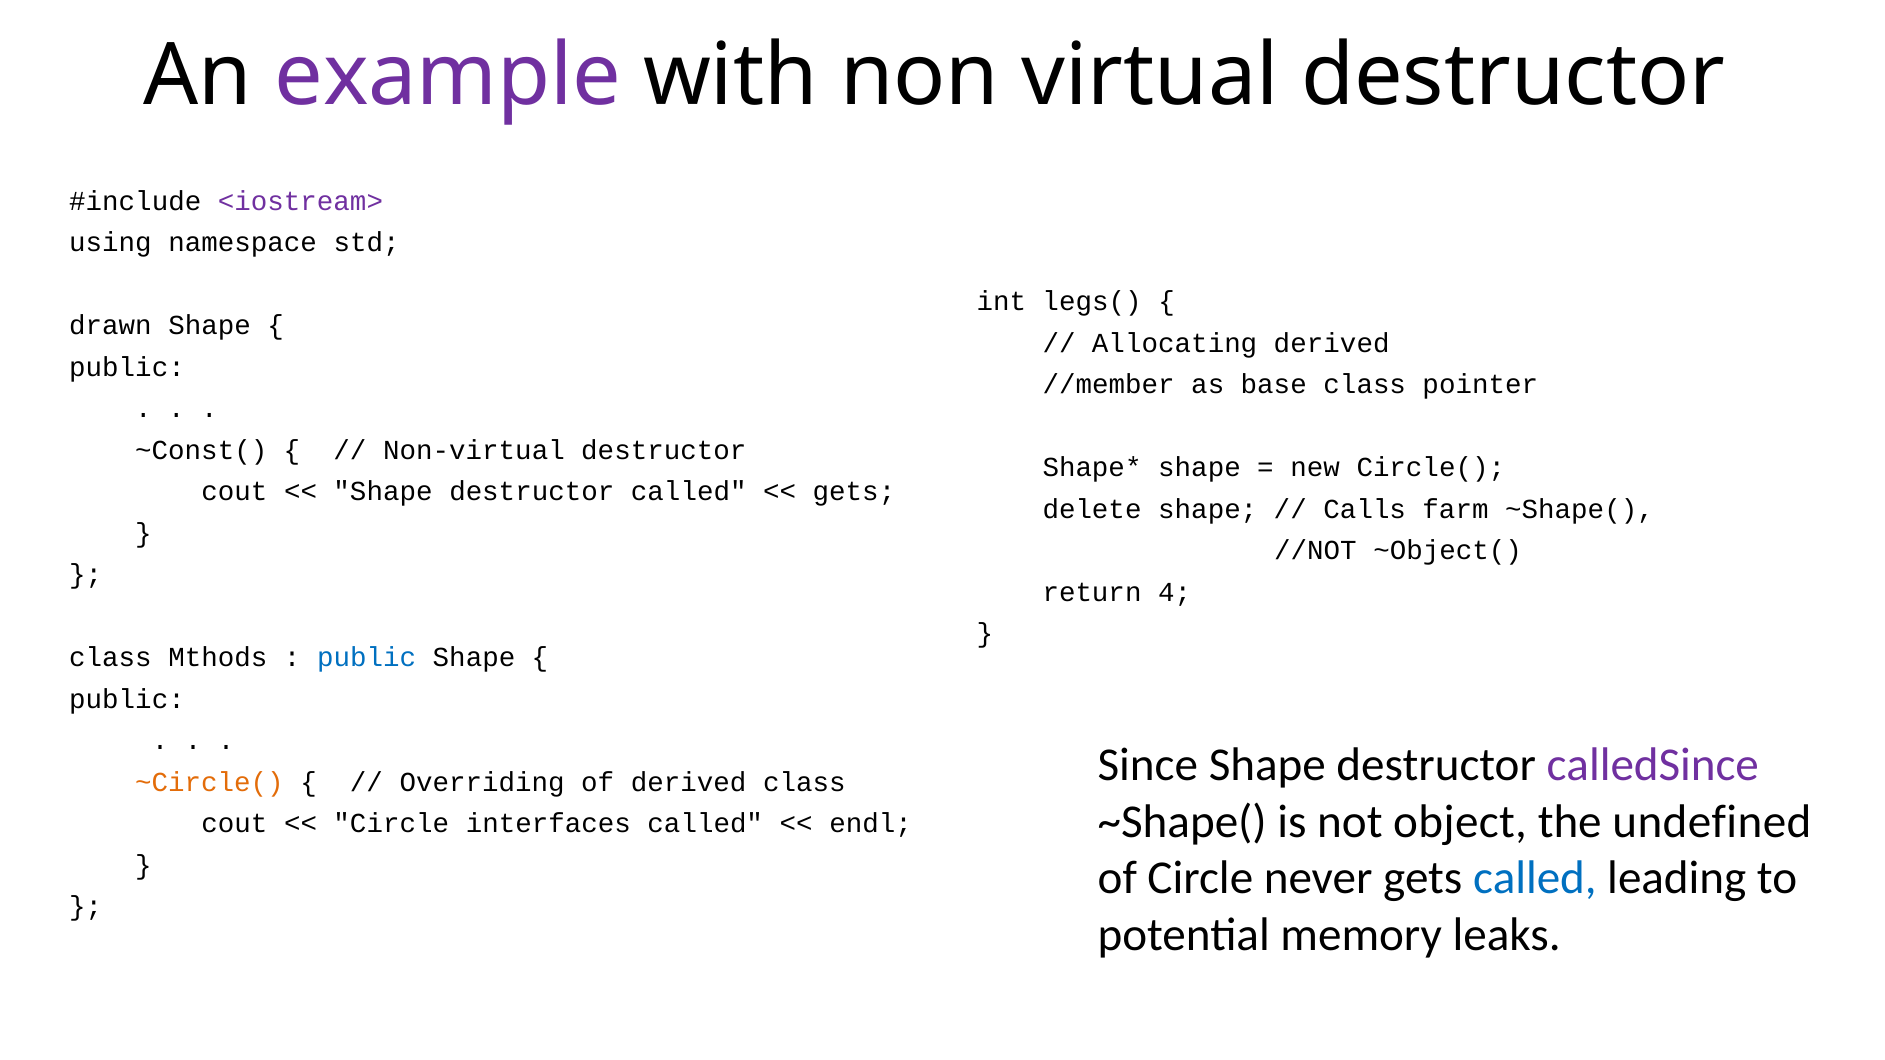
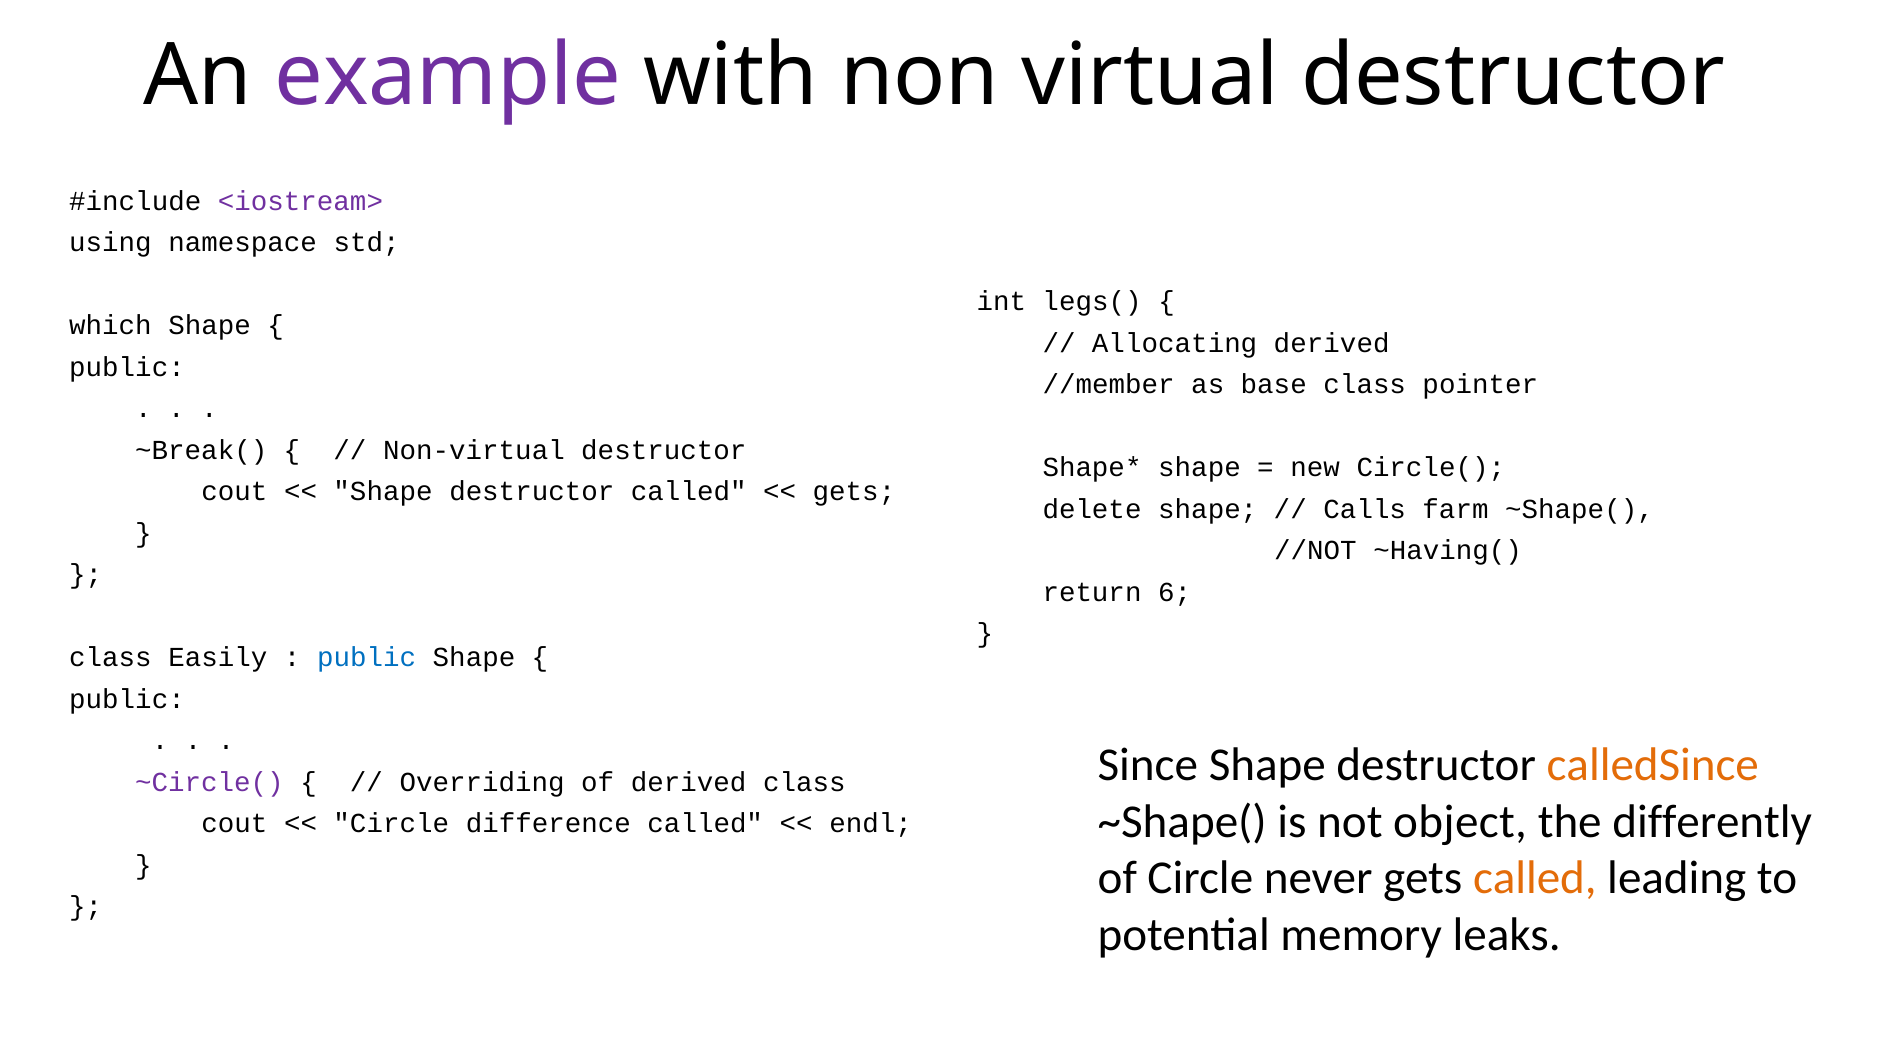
drawn: drawn -> which
~Const(: ~Const( -> ~Break(
~Object(: ~Object( -> ~Having(
4: 4 -> 6
Mthods: Mthods -> Easily
calledSince colour: purple -> orange
~Circle( colour: orange -> purple
undefined: undefined -> differently
interfaces: interfaces -> difference
called at (1535, 879) colour: blue -> orange
